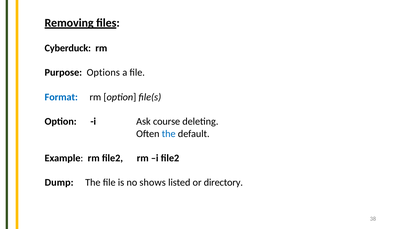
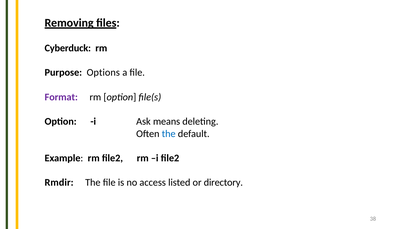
Format colour: blue -> purple
course: course -> means
Dump: Dump -> Rmdir
shows: shows -> access
